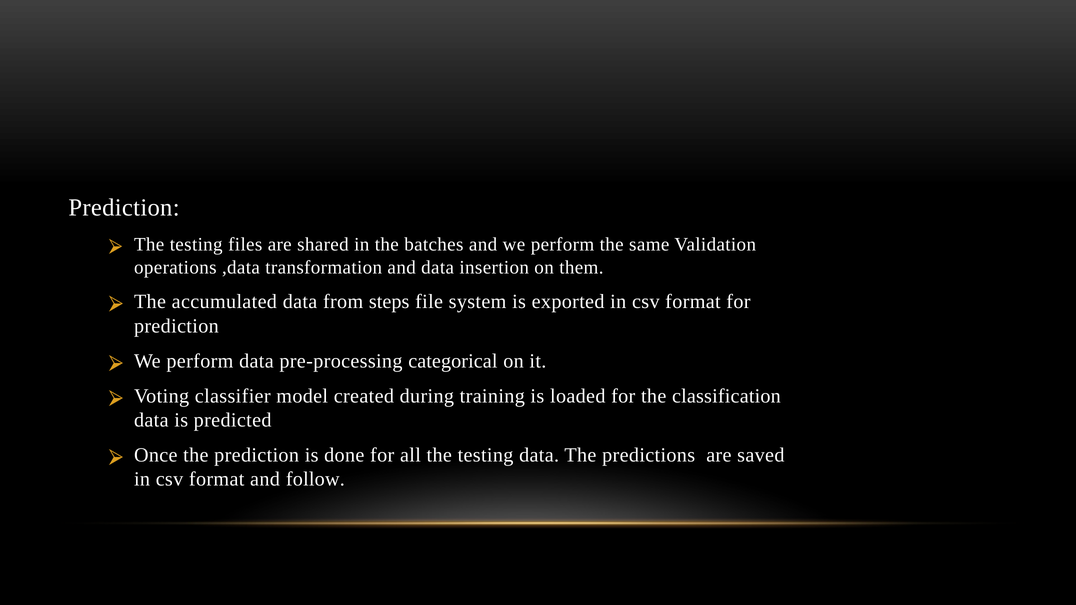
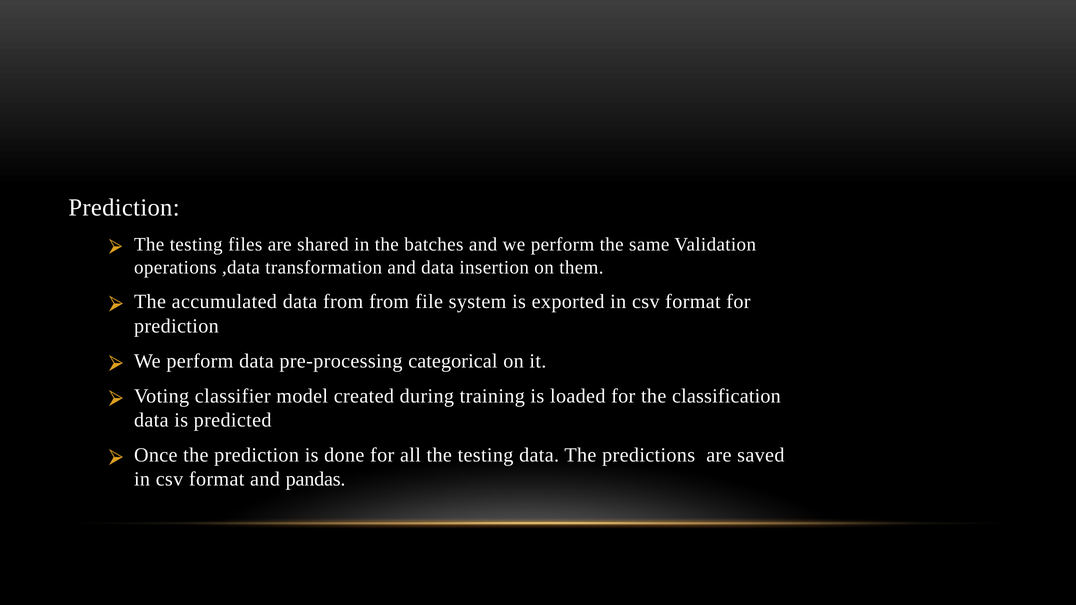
from steps: steps -> from
follow: follow -> pandas
